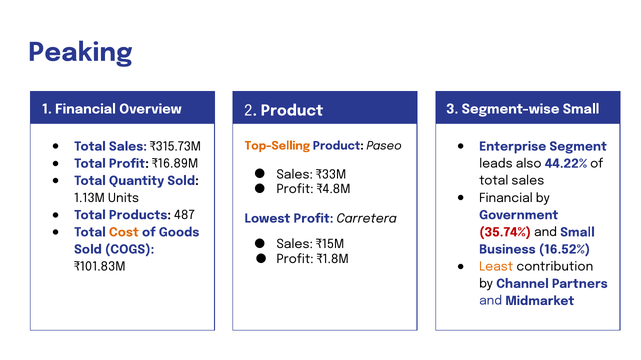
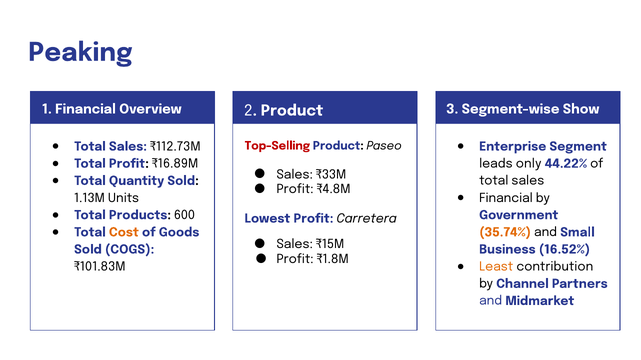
Segment-wise Small: Small -> Show
₹315.73M: ₹315.73M -> ₹112.73M
Top-Selling colour: orange -> red
also: also -> only
487: 487 -> 600
35.74% colour: red -> orange
